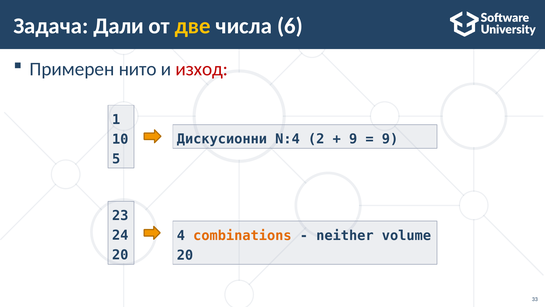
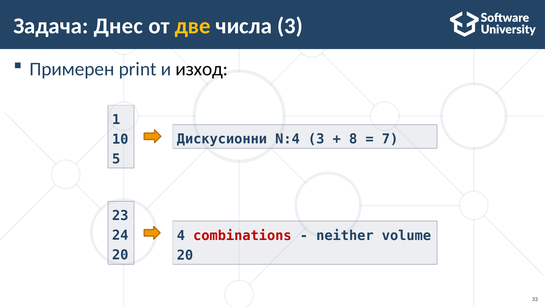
Дали: Дали -> Днес
числа 6: 6 -> 3
нито: нито -> print
изход colour: red -> black
N:4 2: 2 -> 3
9 at (353, 139): 9 -> 8
9 at (390, 139): 9 -> 7
combinations colour: orange -> red
